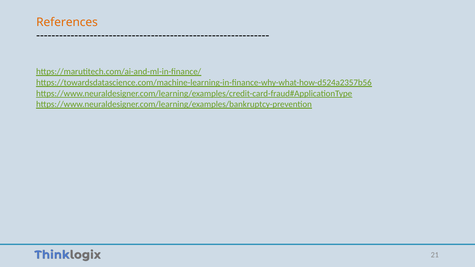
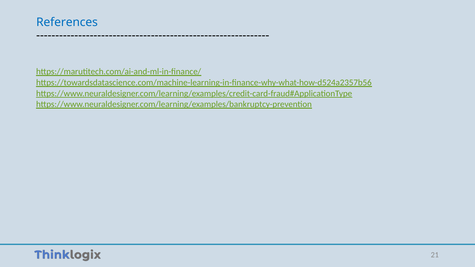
References colour: orange -> blue
